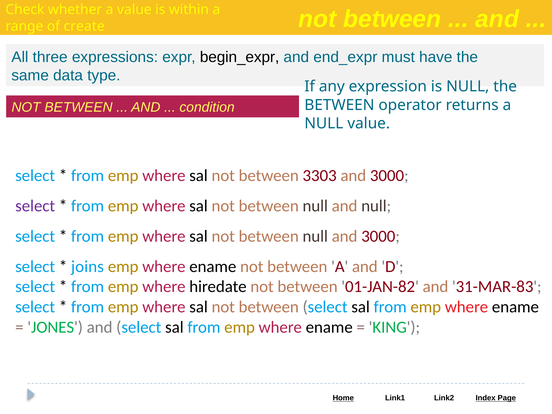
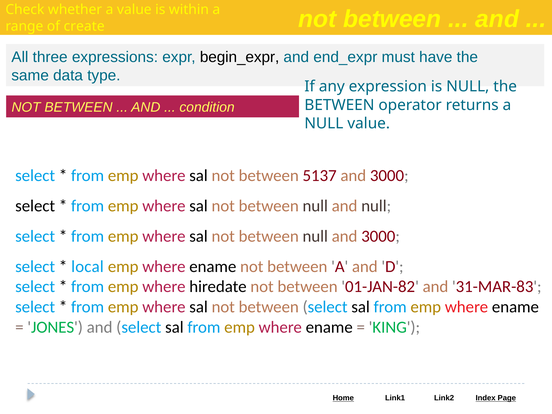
3303: 3303 -> 5137
select at (35, 206) colour: purple -> black
joins: joins -> local
